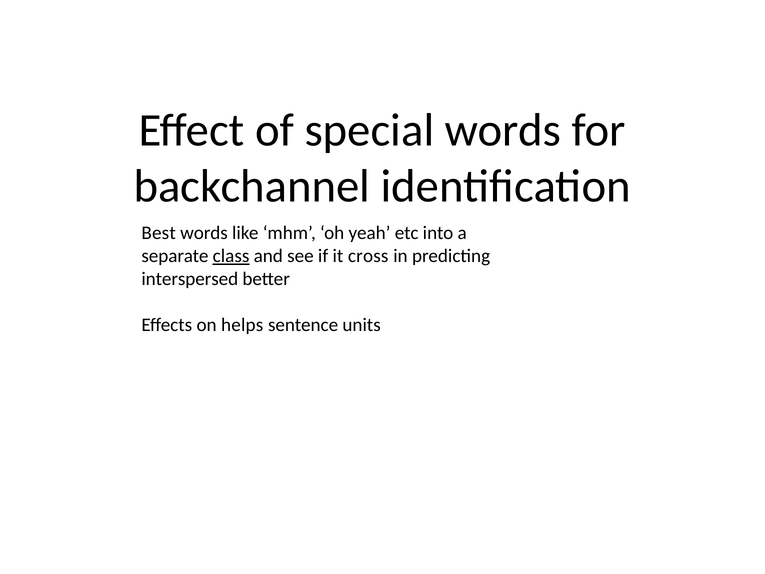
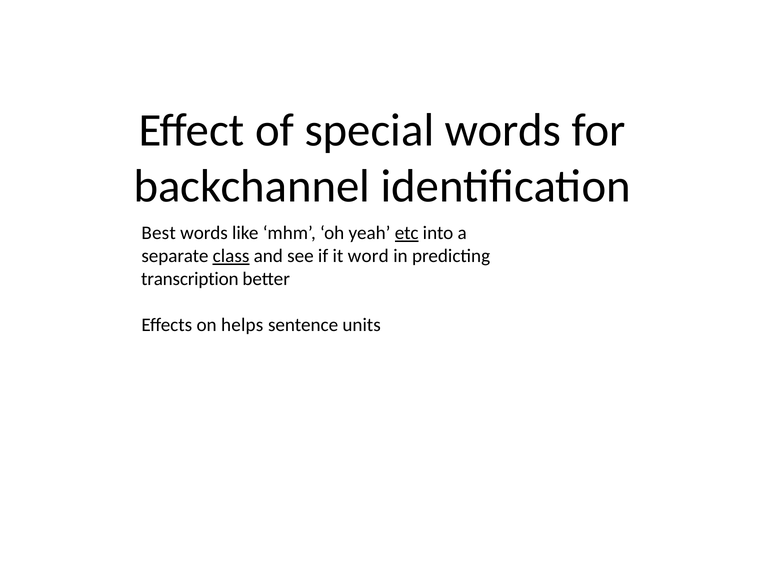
etc underline: none -> present
cross: cross -> word
interspersed: interspersed -> transcription
